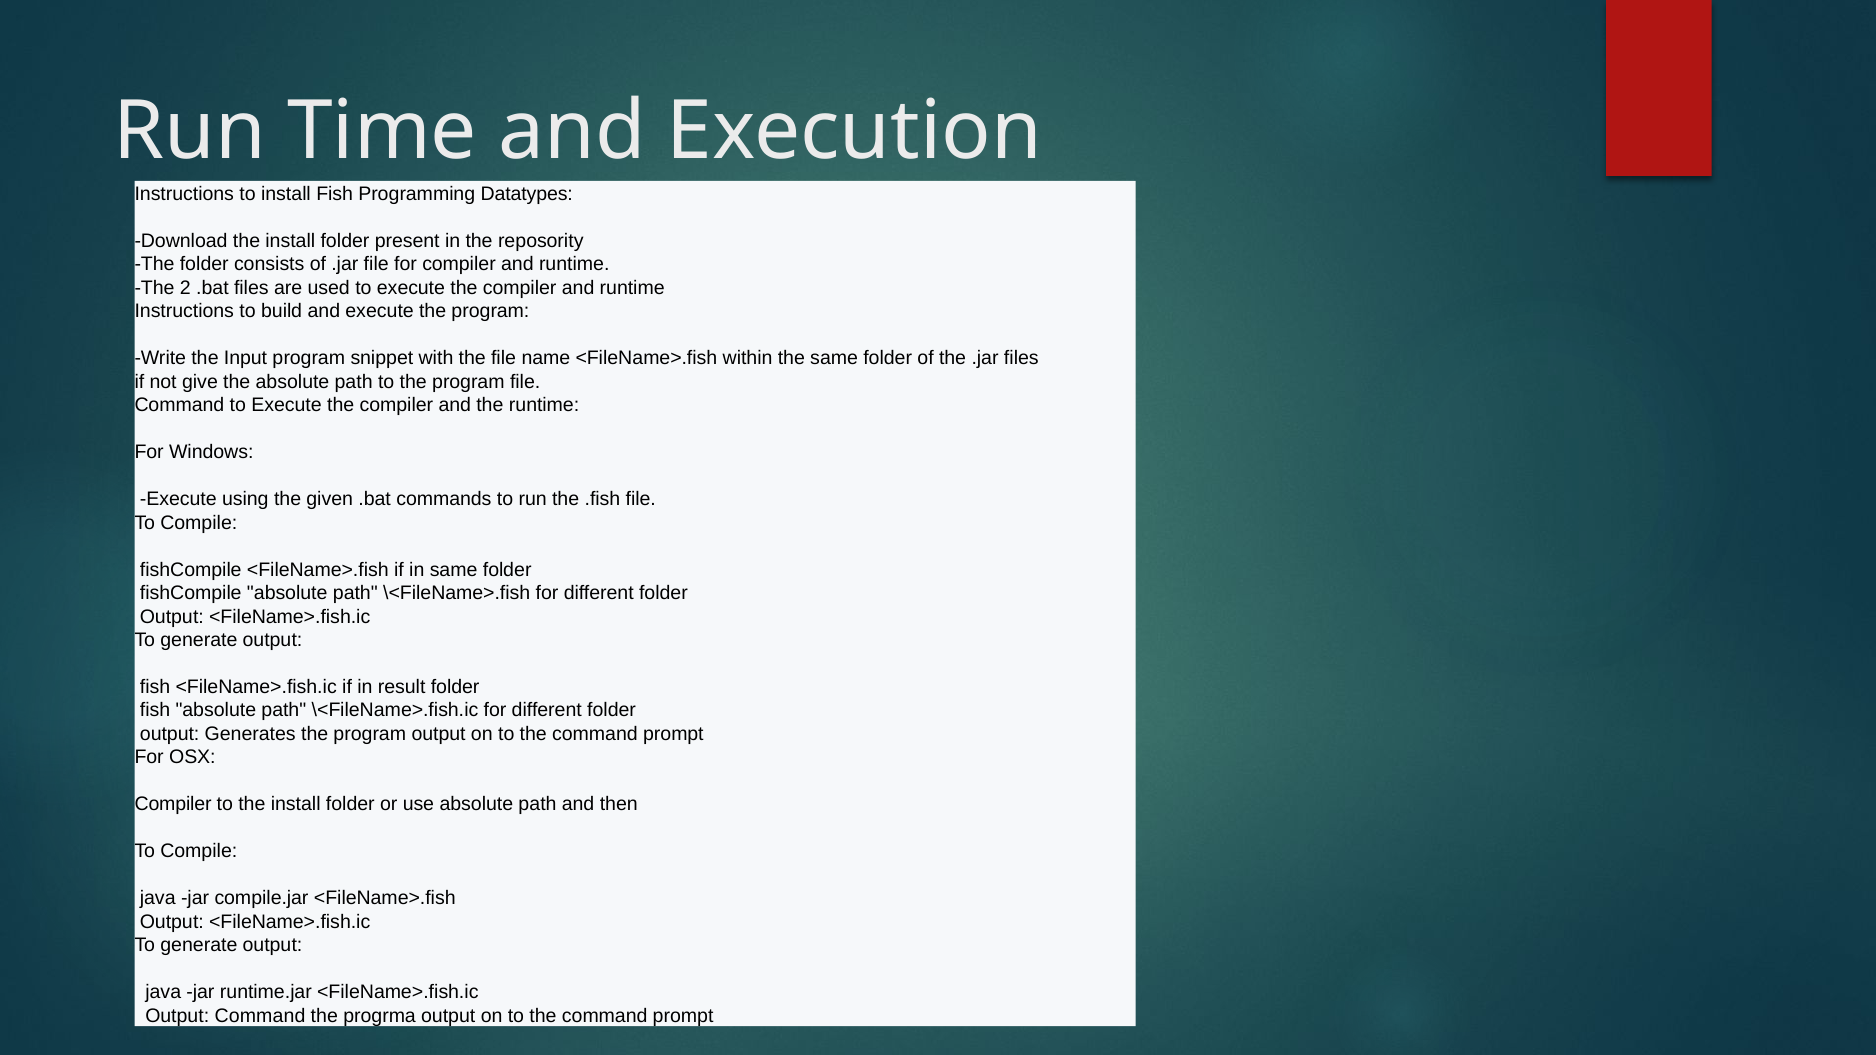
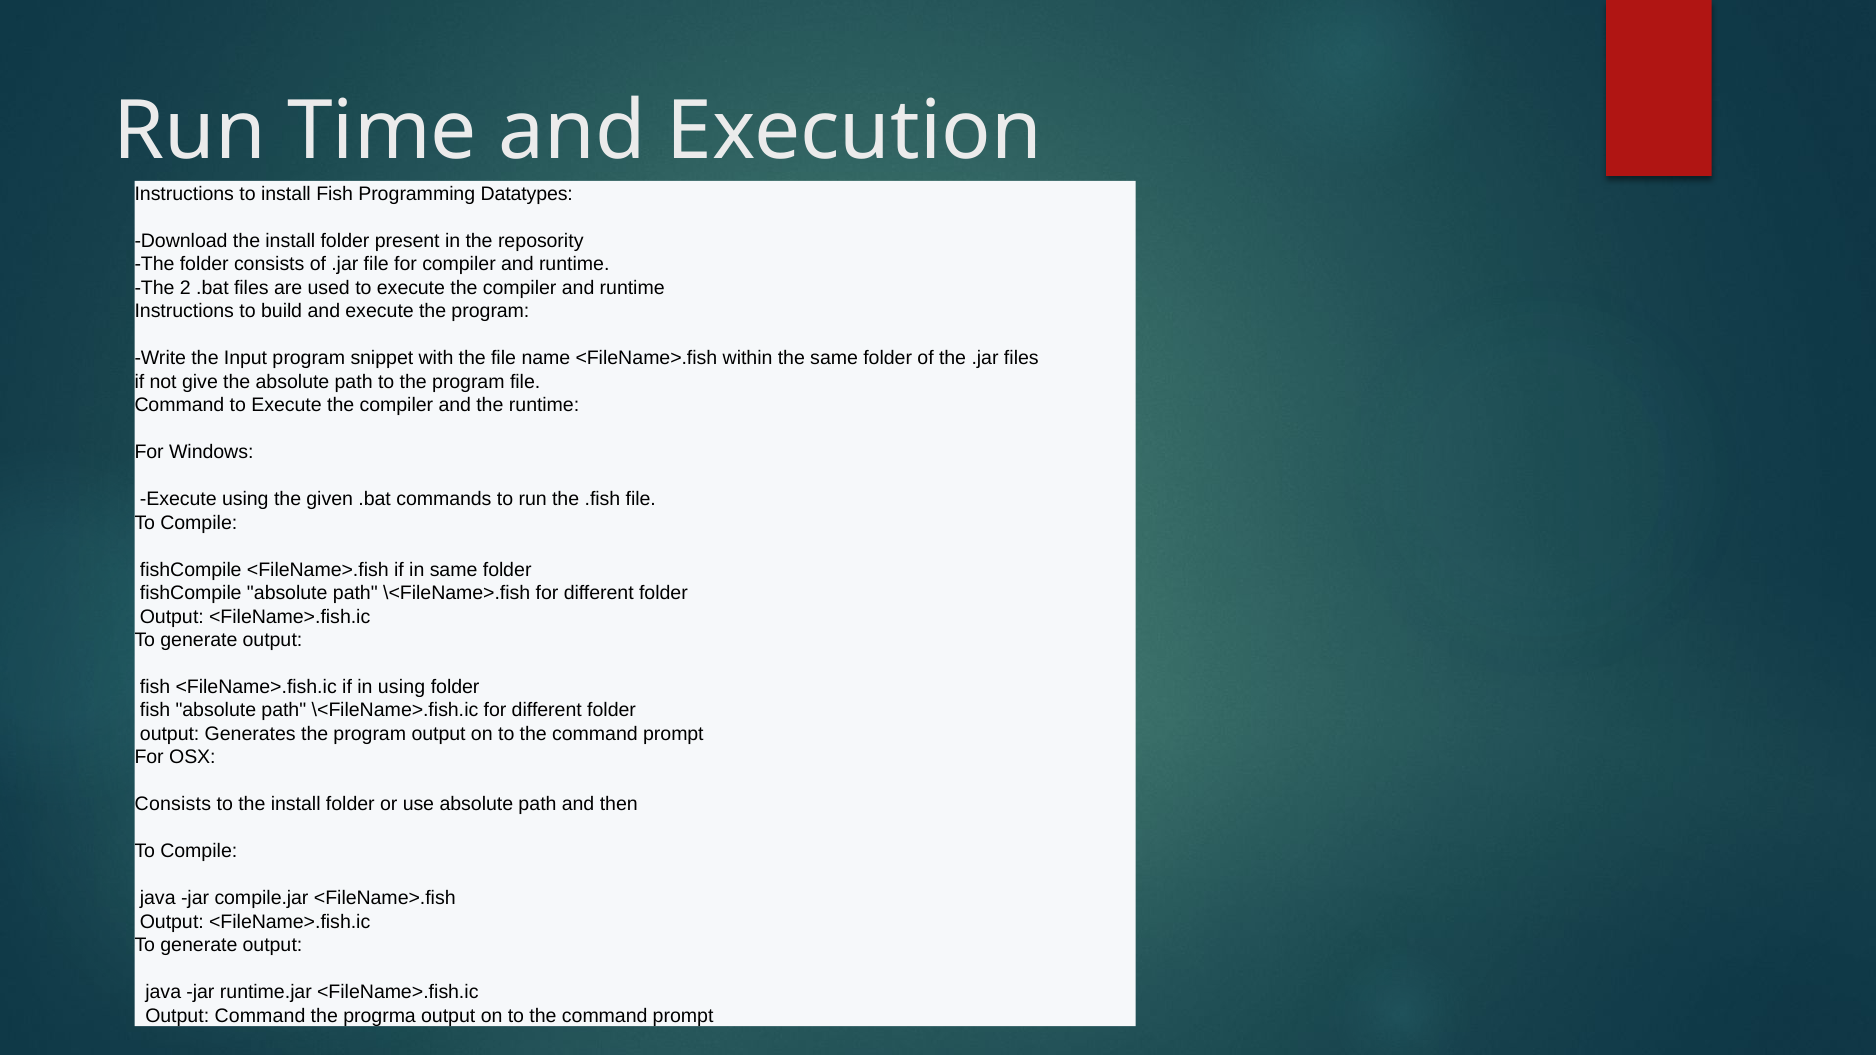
in result: result -> using
Compiler at (173, 805): Compiler -> Consists
